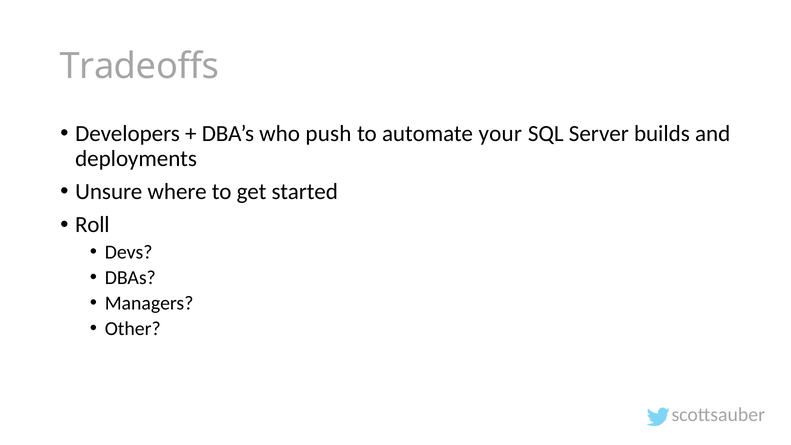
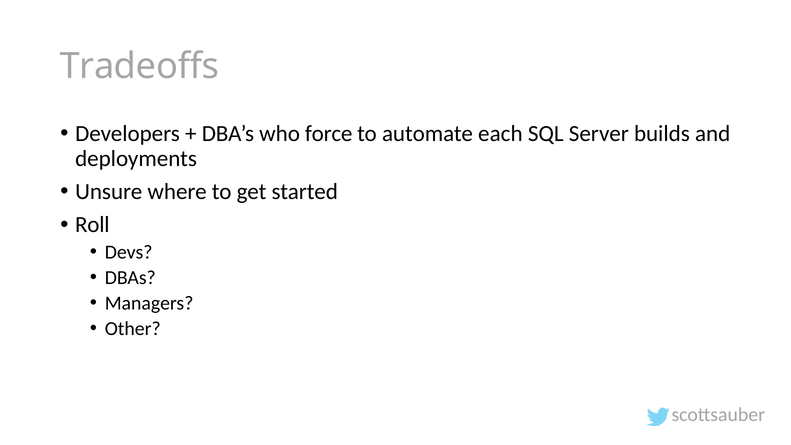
push: push -> force
your: your -> each
